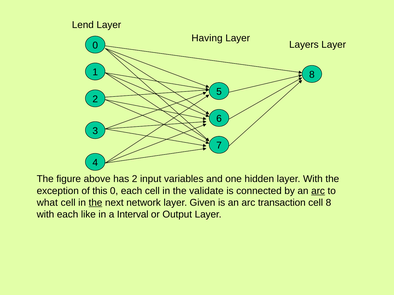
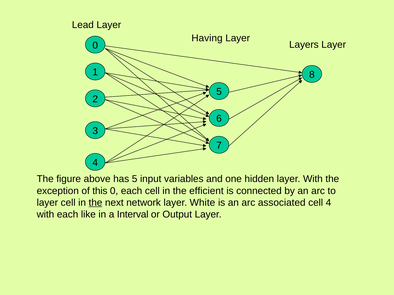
Lend: Lend -> Lead
has 2: 2 -> 5
validate: validate -> efficient
arc at (318, 191) underline: present -> none
what at (47, 203): what -> layer
Given: Given -> White
transaction: transaction -> associated
cell 8: 8 -> 4
